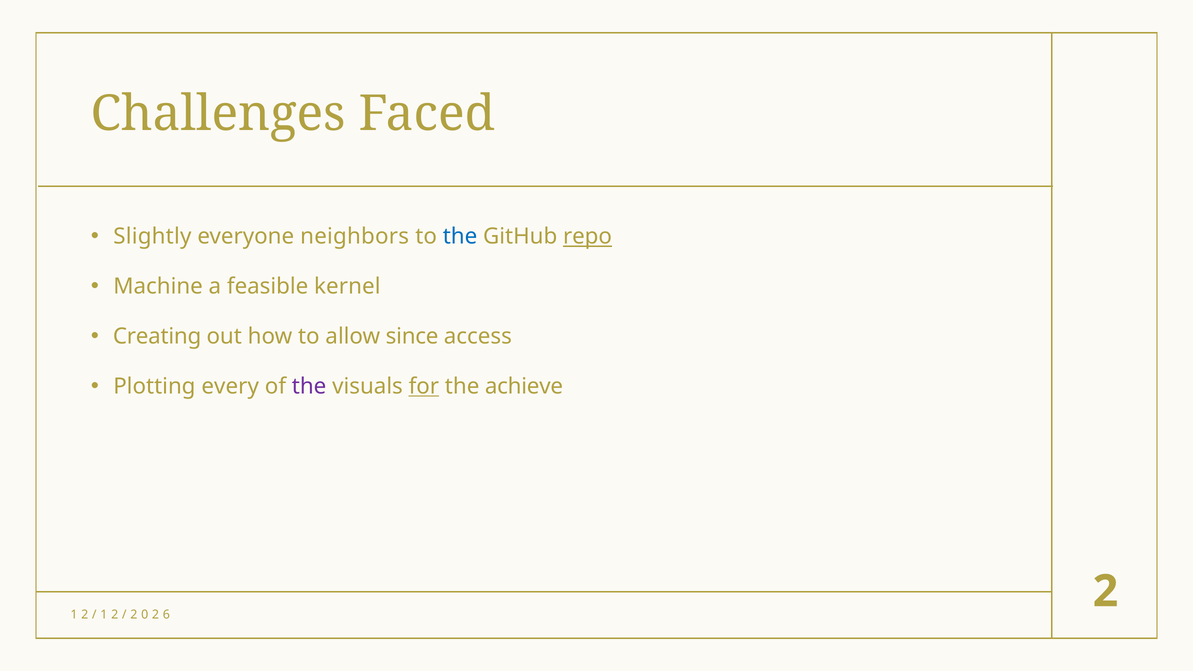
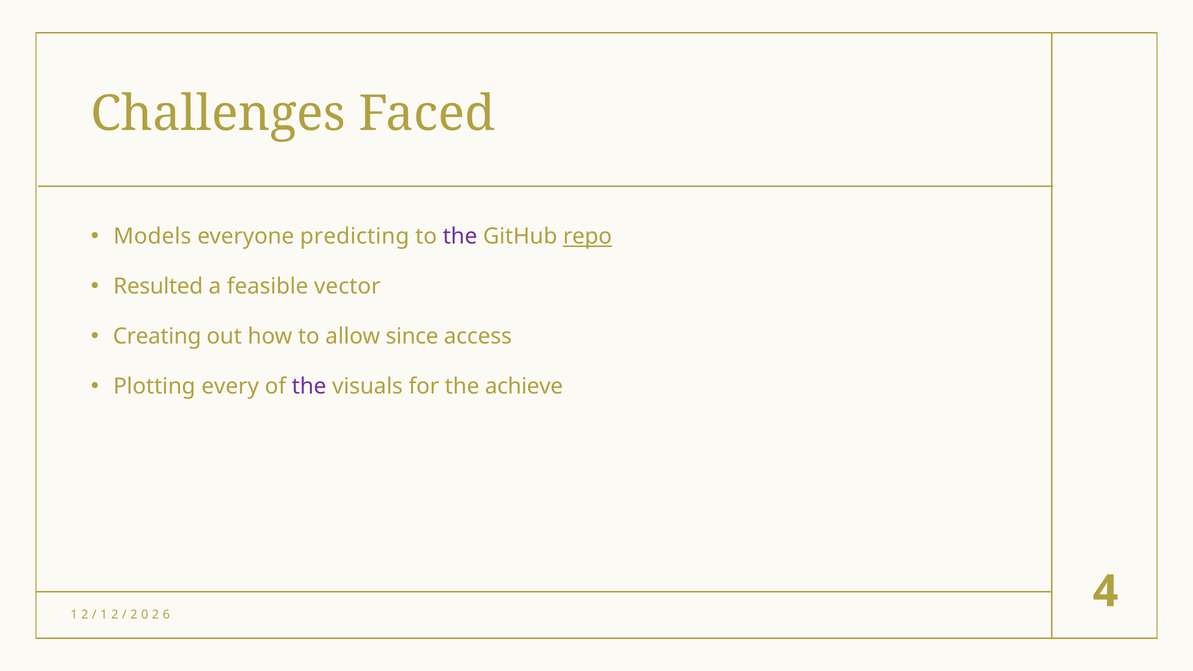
Slightly: Slightly -> Models
neighbors: neighbors -> predicting
the at (460, 236) colour: blue -> purple
Machine: Machine -> Resulted
kernel: kernel -> vector
for underline: present -> none
2 at (1106, 591): 2 -> 4
